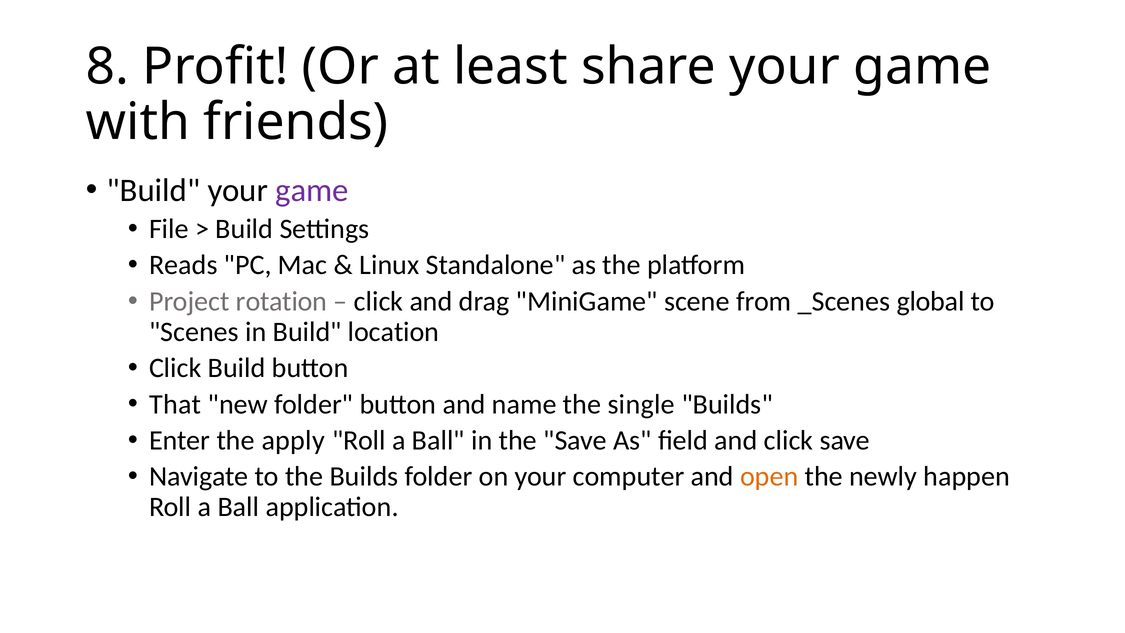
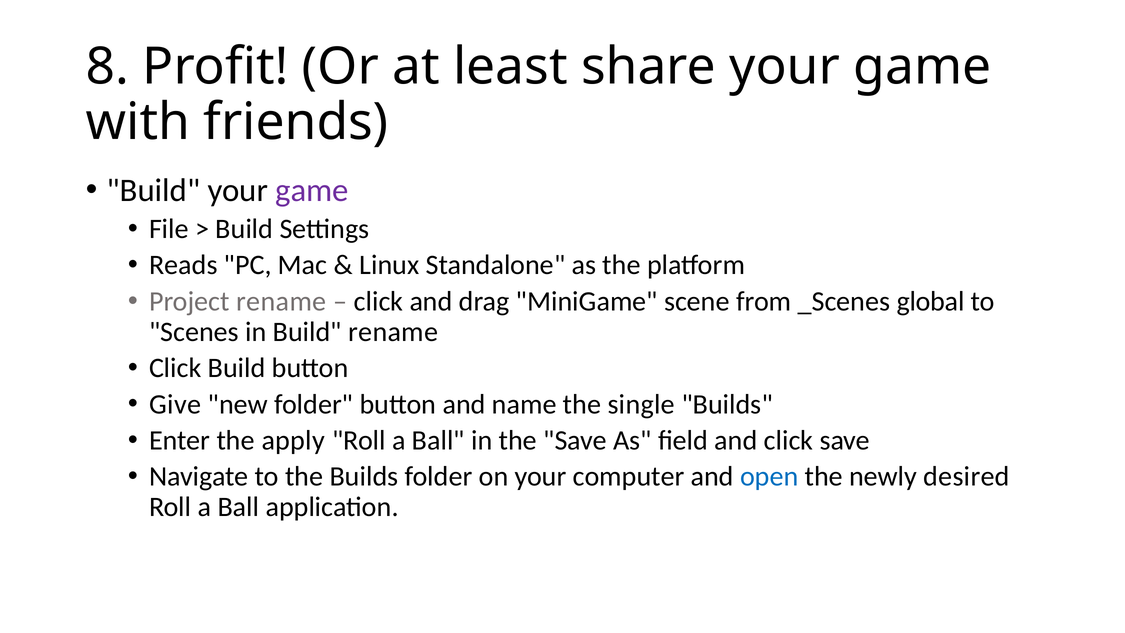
Project rotation: rotation -> rename
Build location: location -> rename
That: That -> Give
open colour: orange -> blue
happen: happen -> desired
